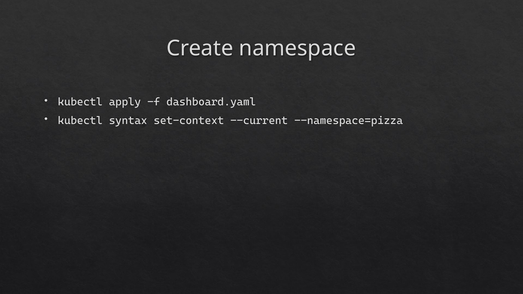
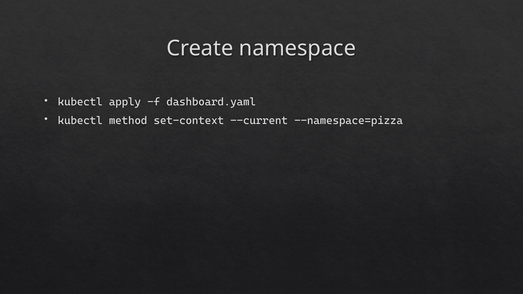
syntax: syntax -> method
